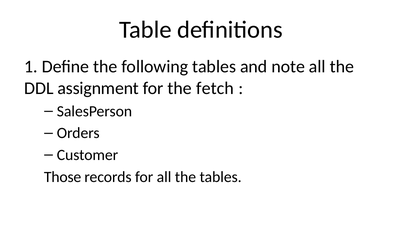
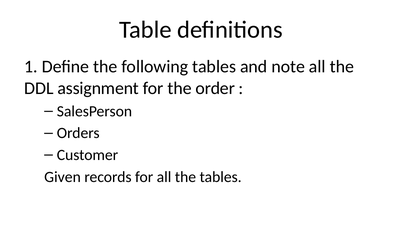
fetch: fetch -> order
Those: Those -> Given
